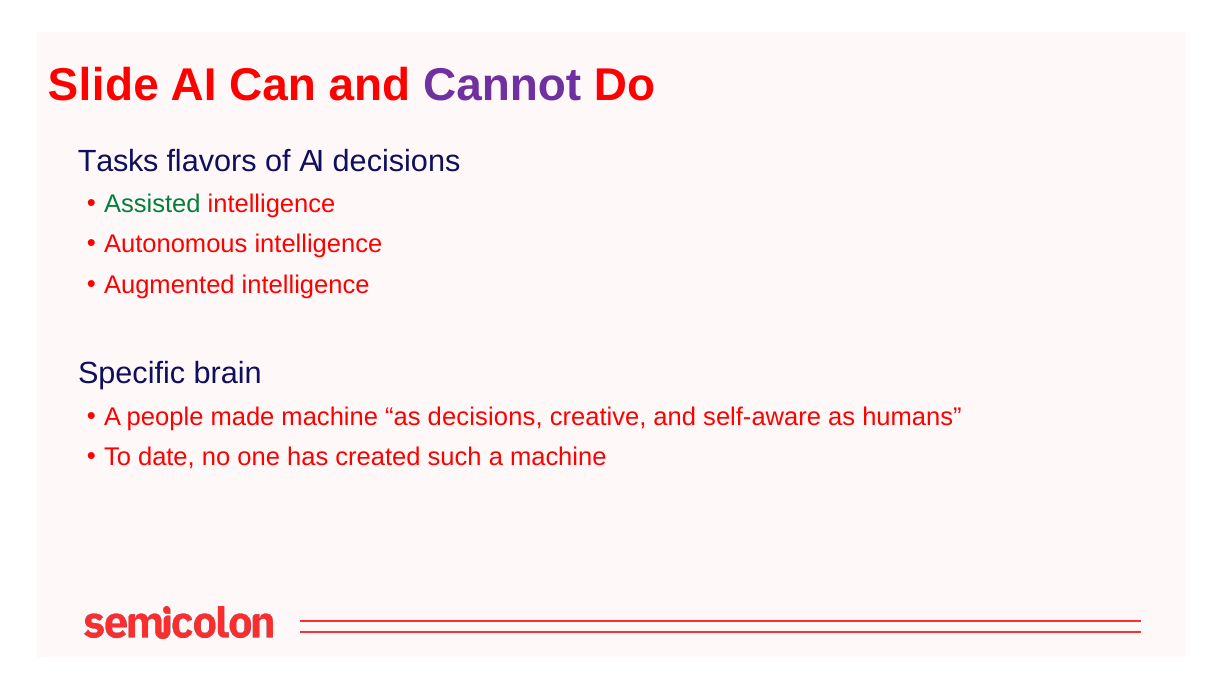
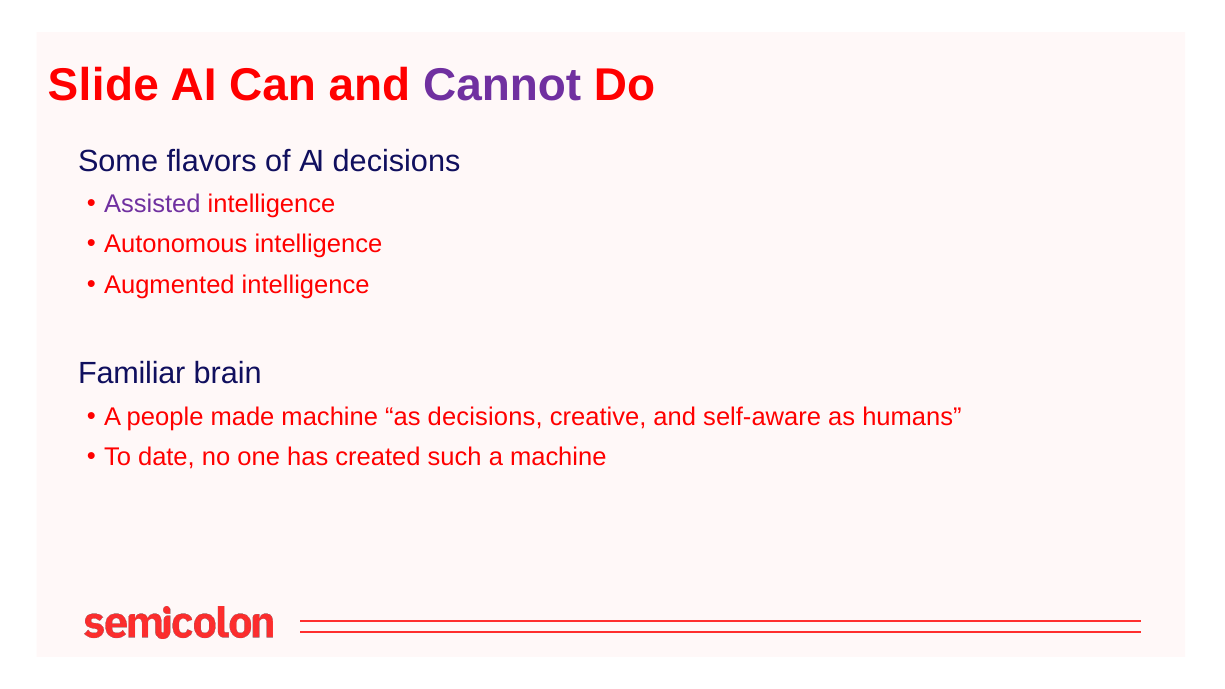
Tasks: Tasks -> Some
Assisted colour: green -> purple
Specific: Specific -> Familiar
